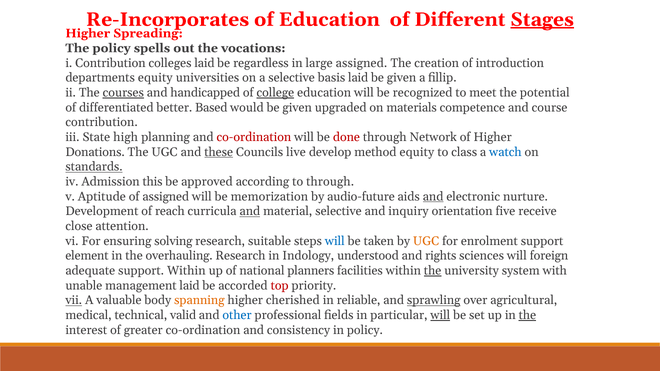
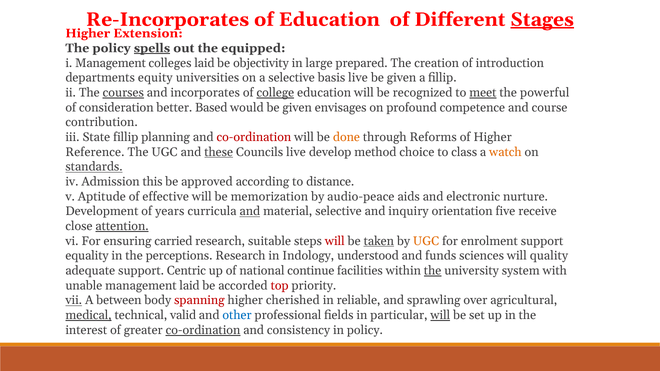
Spreading: Spreading -> Extension
spells underline: none -> present
vocations: vocations -> equipped
i Contribution: Contribution -> Management
regardless: regardless -> objectivity
large assigned: assigned -> prepared
basis laid: laid -> live
handicapped: handicapped -> incorporates
meet underline: none -> present
potential: potential -> powerful
differentiated: differentiated -> consideration
upgraded: upgraded -> envisages
materials: materials -> profound
State high: high -> fillip
done colour: red -> orange
Network: Network -> Reforms
Donations: Donations -> Reference
method equity: equity -> choice
watch colour: blue -> orange
to through: through -> distance
of assigned: assigned -> effective
audio-future: audio-future -> audio-peace
and at (433, 197) underline: present -> none
reach: reach -> years
attention underline: none -> present
solving: solving -> carried
will at (335, 241) colour: blue -> red
taken underline: none -> present
element: element -> equality
overhauling: overhauling -> perceptions
rights: rights -> funds
foreign: foreign -> quality
support Within: Within -> Centric
planners: planners -> continue
valuable: valuable -> between
spanning colour: orange -> red
sprawling underline: present -> none
medical underline: none -> present
the at (527, 315) underline: present -> none
co-ordination at (203, 330) underline: none -> present
